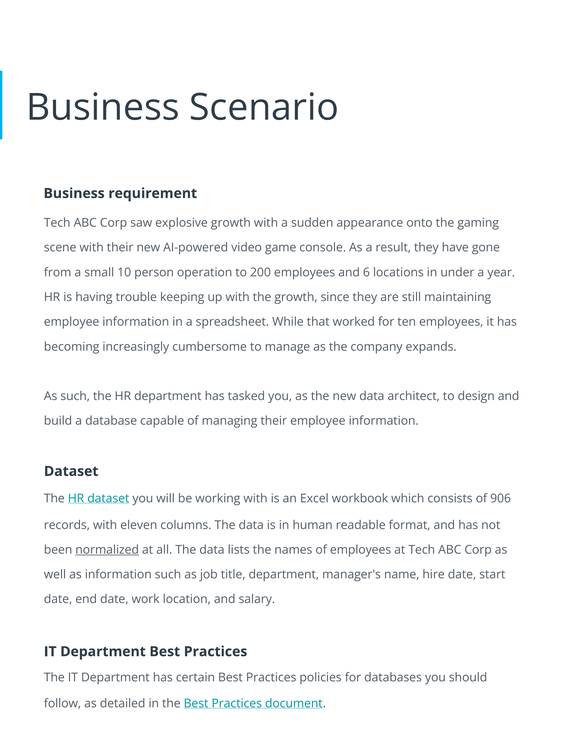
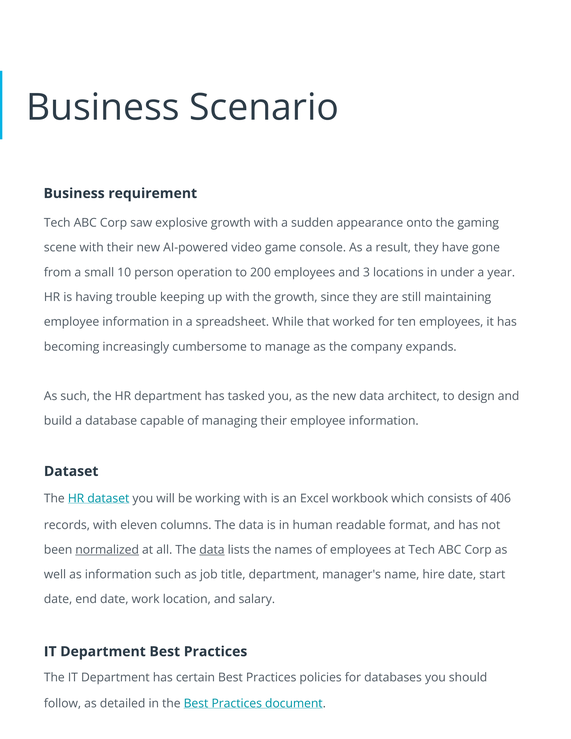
6: 6 -> 3
906: 906 -> 406
data at (212, 550) underline: none -> present
